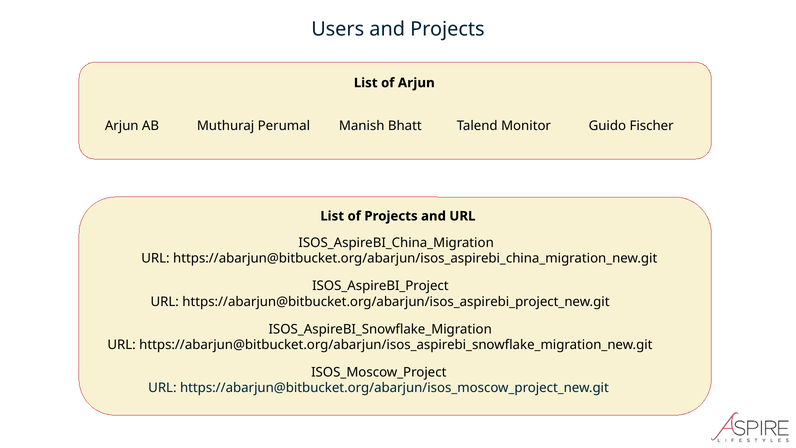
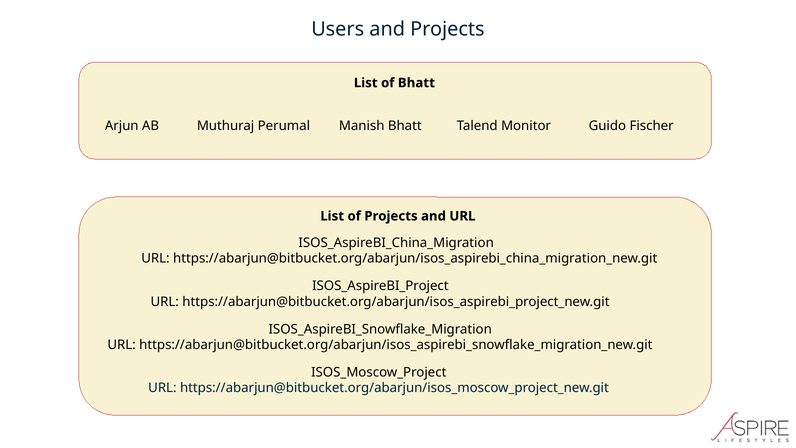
of Arjun: Arjun -> Bhatt
